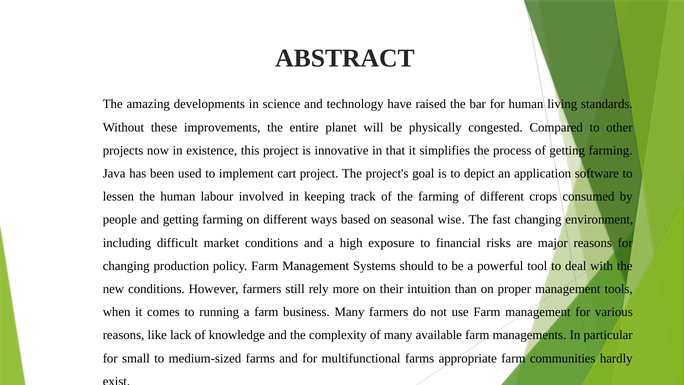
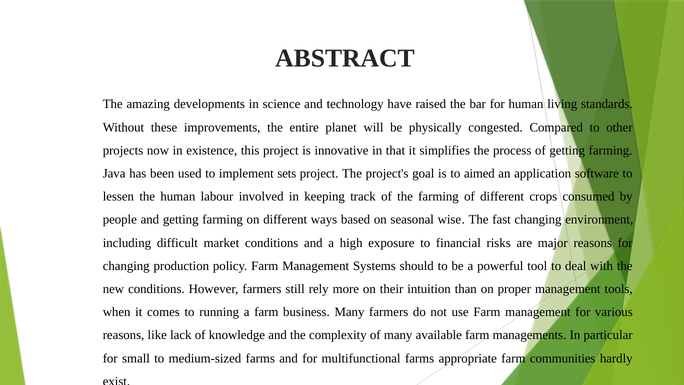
cart: cart -> sets
depict: depict -> aimed
